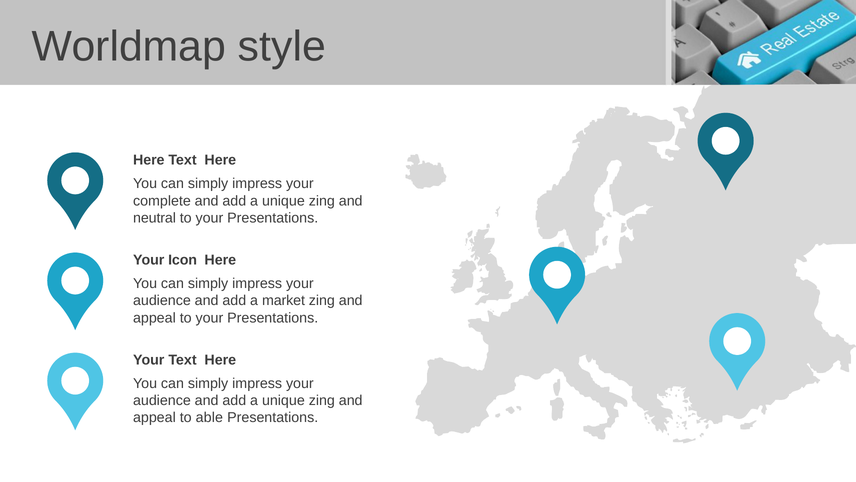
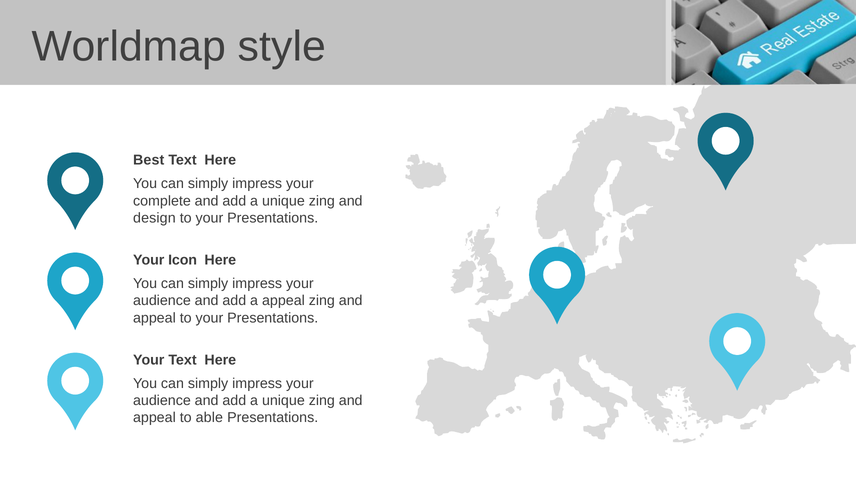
Here at (149, 160): Here -> Best
neutral: neutral -> design
a market: market -> appeal
